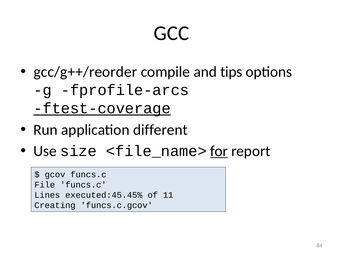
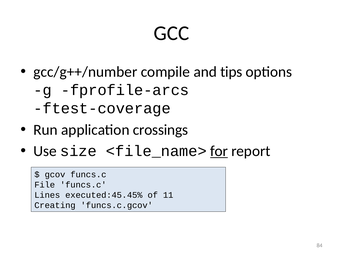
gcc/g++/reorder: gcc/g++/reorder -> gcc/g++/number
ftest-coverage underline: present -> none
different: different -> crossings
